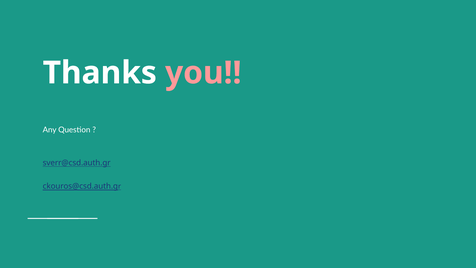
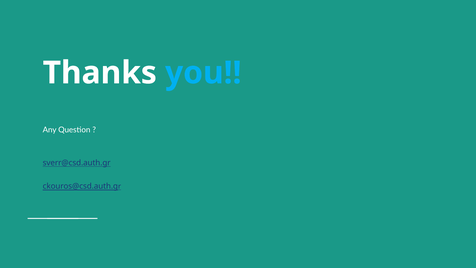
you colour: pink -> light blue
